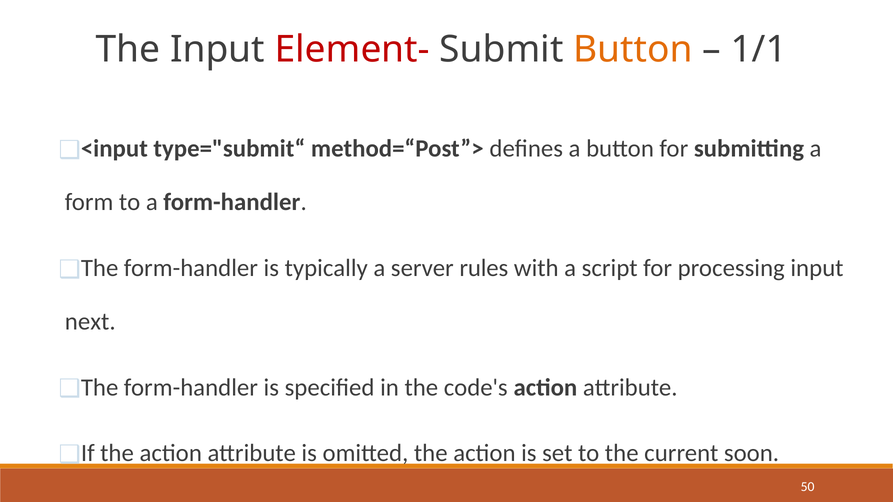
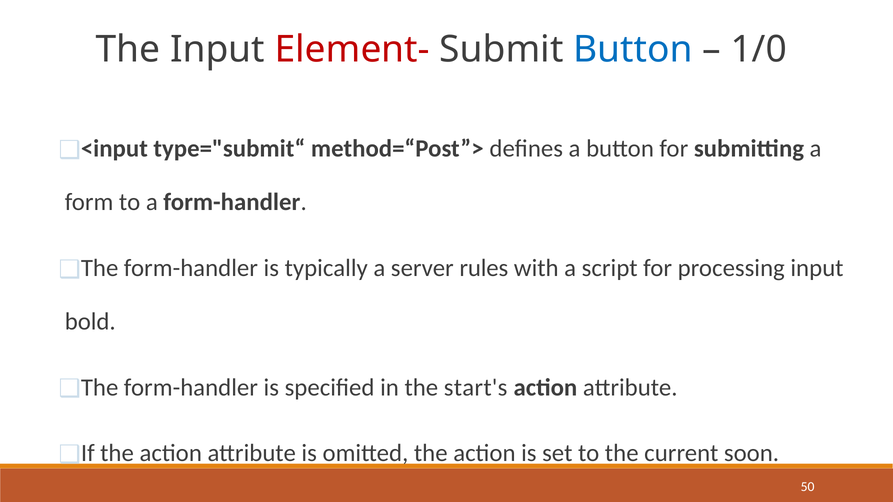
Button at (633, 49) colour: orange -> blue
1/1: 1/1 -> 1/0
next: next -> bold
code's: code's -> start's
